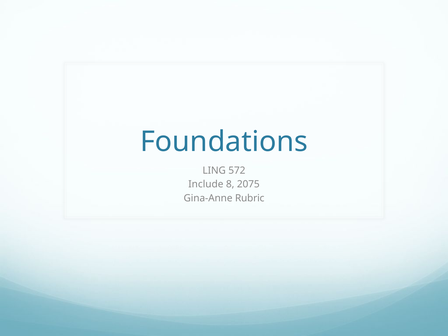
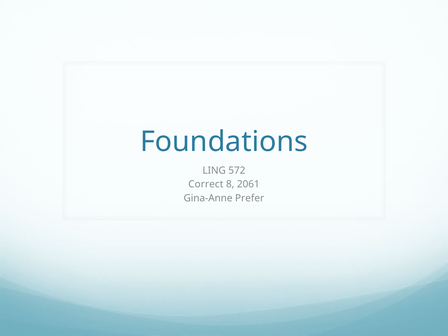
Include: Include -> Correct
2075: 2075 -> 2061
Rubric: Rubric -> Prefer
